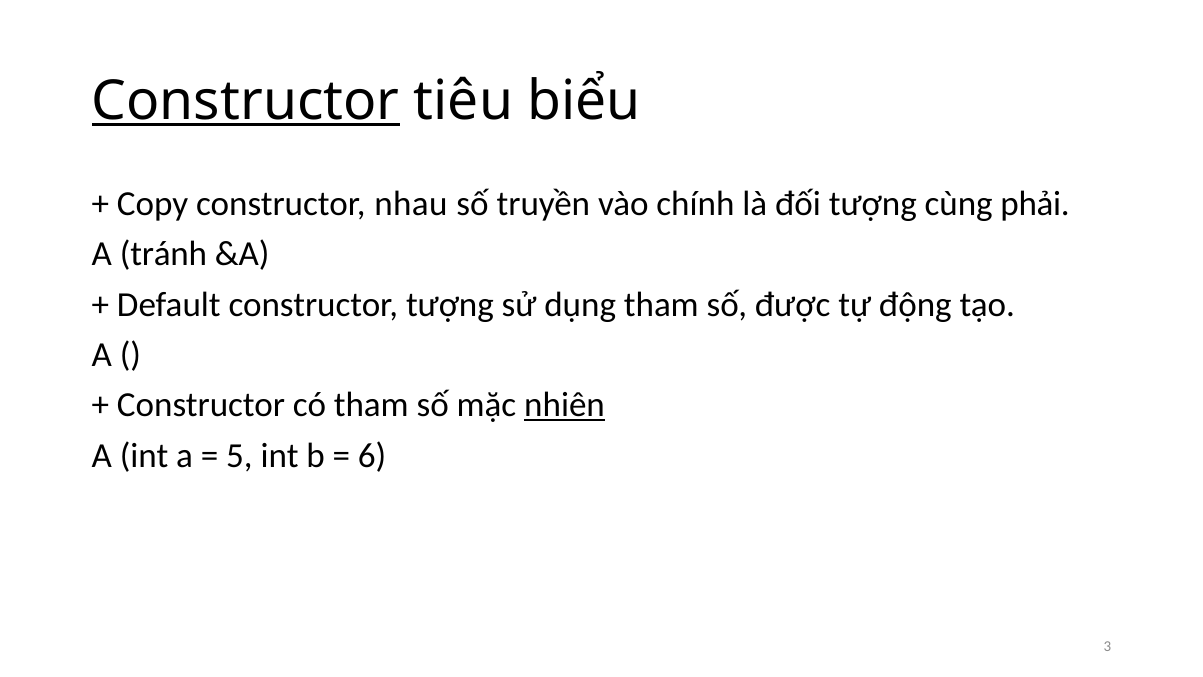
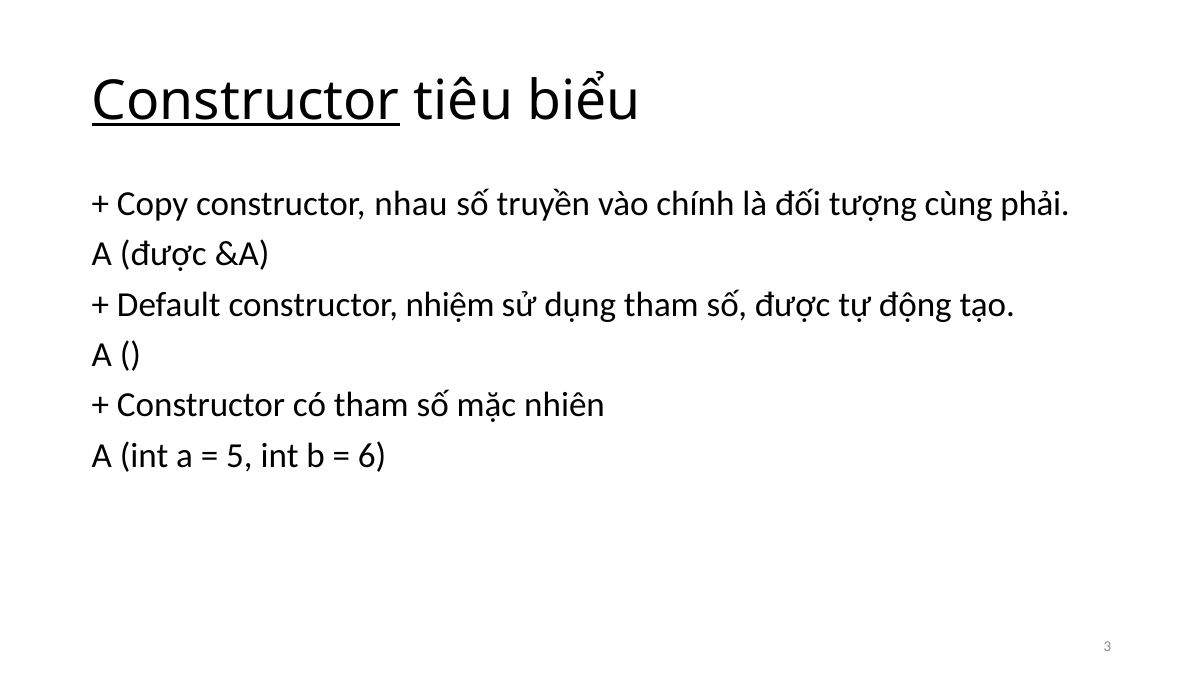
A tránh: tránh -> được
constructor tượng: tượng -> nhiệm
nhiên underline: present -> none
